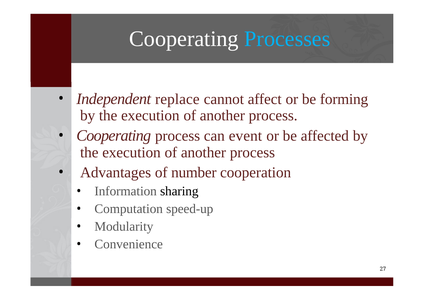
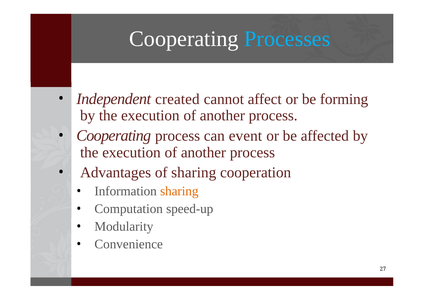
replace: replace -> created
of number: number -> sharing
sharing at (179, 191) colour: black -> orange
